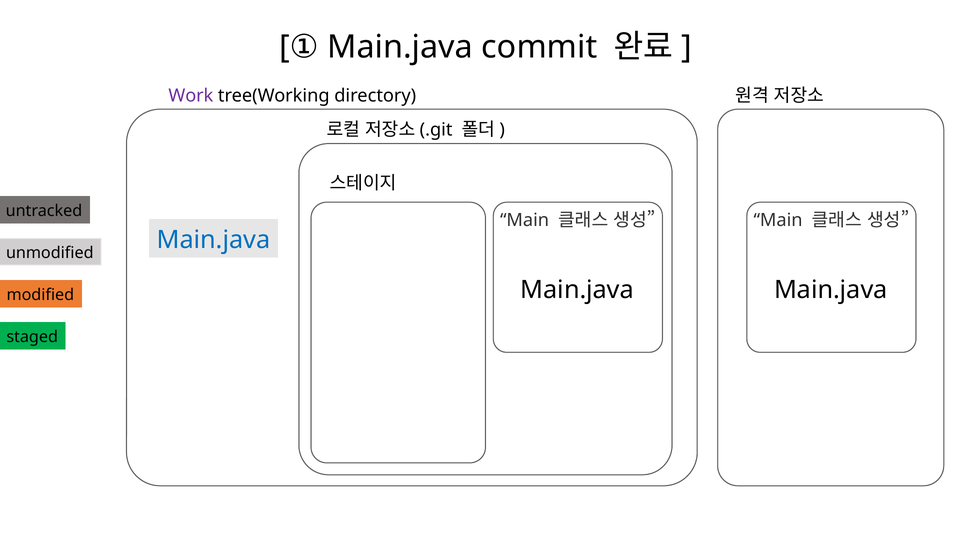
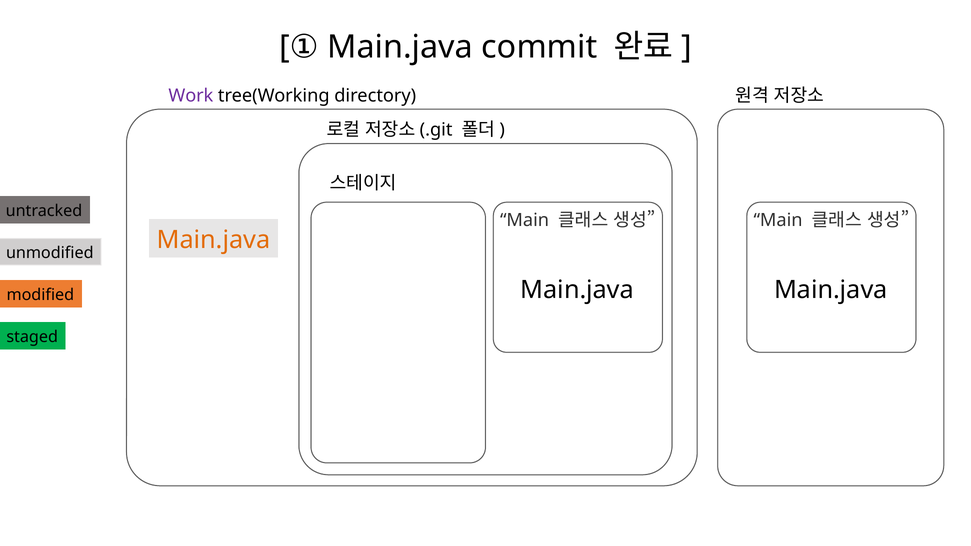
Main.java at (213, 240) colour: blue -> orange
